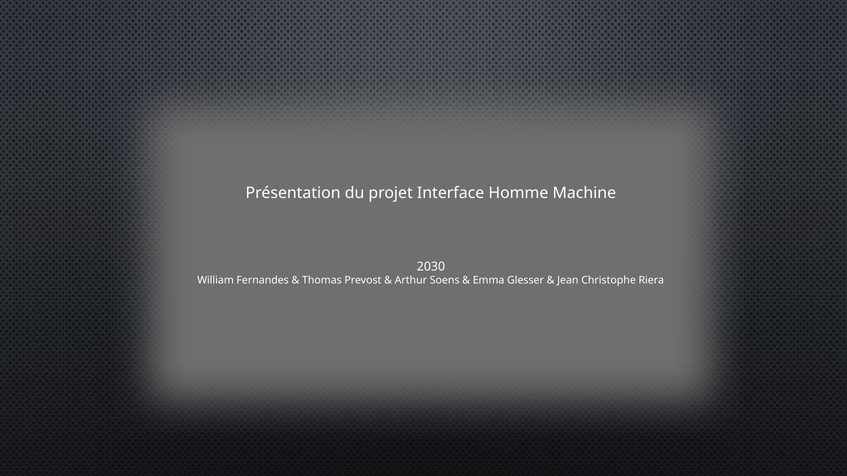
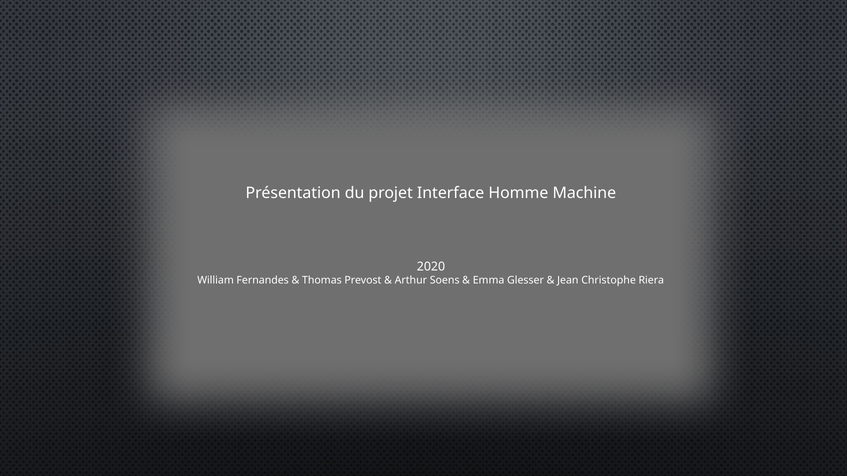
2030: 2030 -> 2020
